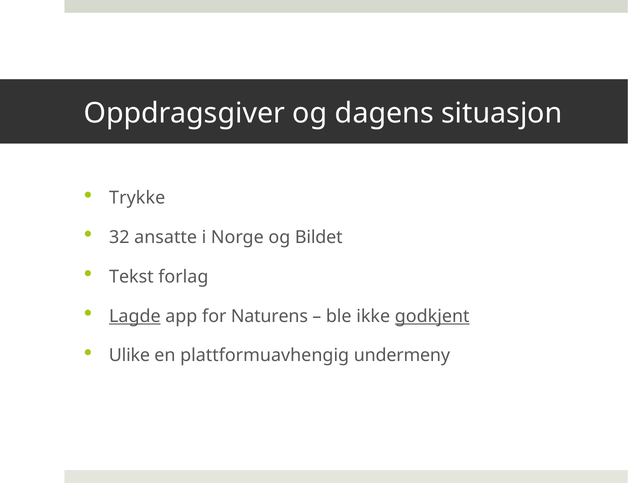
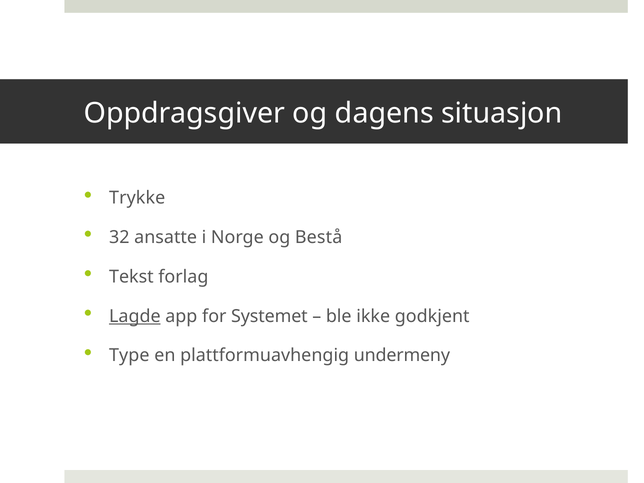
Bildet: Bildet -> Bestå
Naturens: Naturens -> Systemet
godkjent underline: present -> none
Ulike: Ulike -> Type
